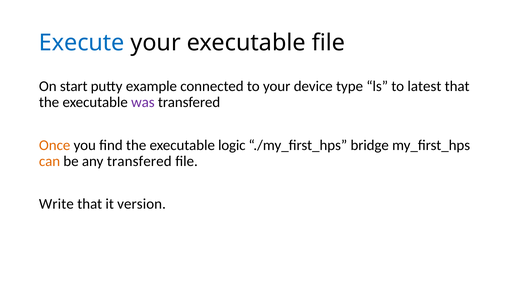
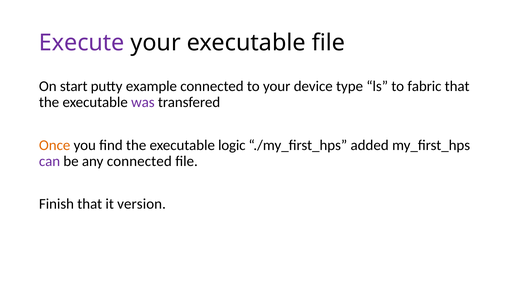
Execute colour: blue -> purple
latest: latest -> fabric
bridge: bridge -> added
can colour: orange -> purple
any transfered: transfered -> connected
Write: Write -> Finish
